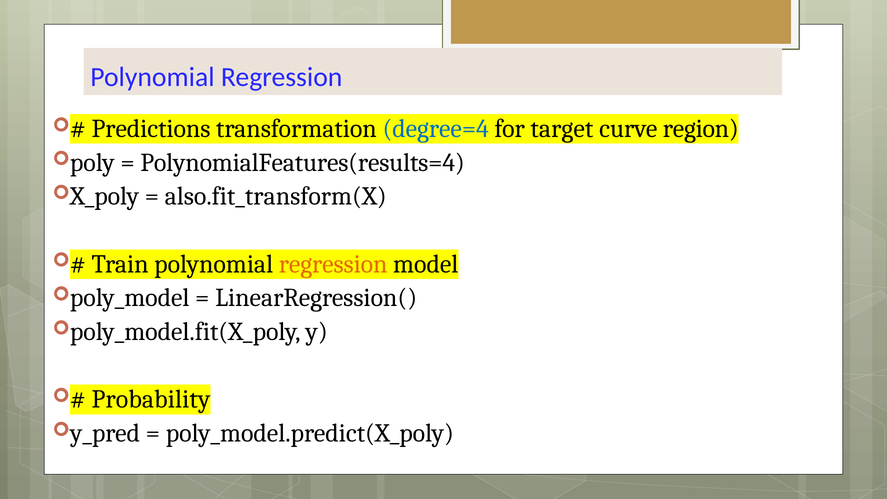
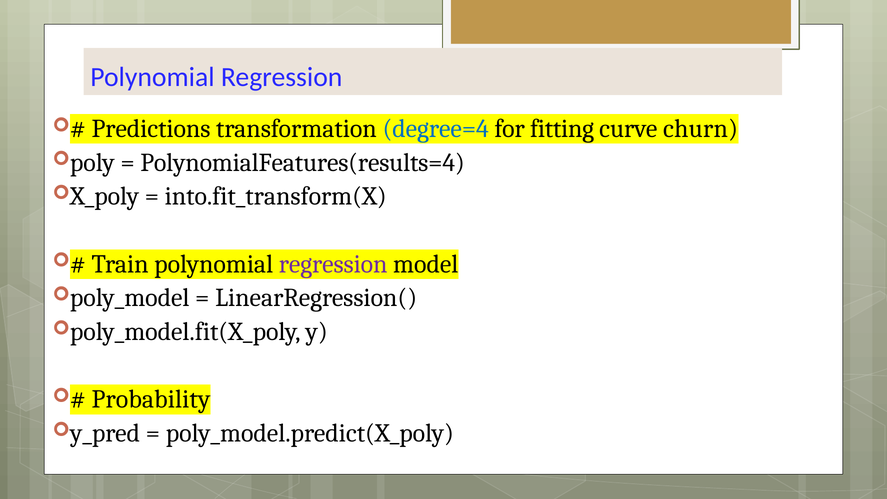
target: target -> fitting
region: region -> churn
also.fit_transform(X: also.fit_transform(X -> into.fit_transform(X
regression at (333, 264) colour: orange -> purple
